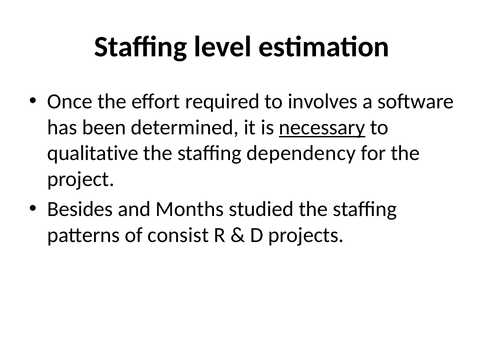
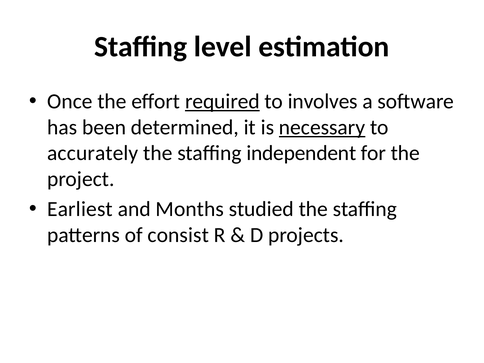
required underline: none -> present
qualitative: qualitative -> accurately
dependency: dependency -> independent
Besides: Besides -> Earliest
